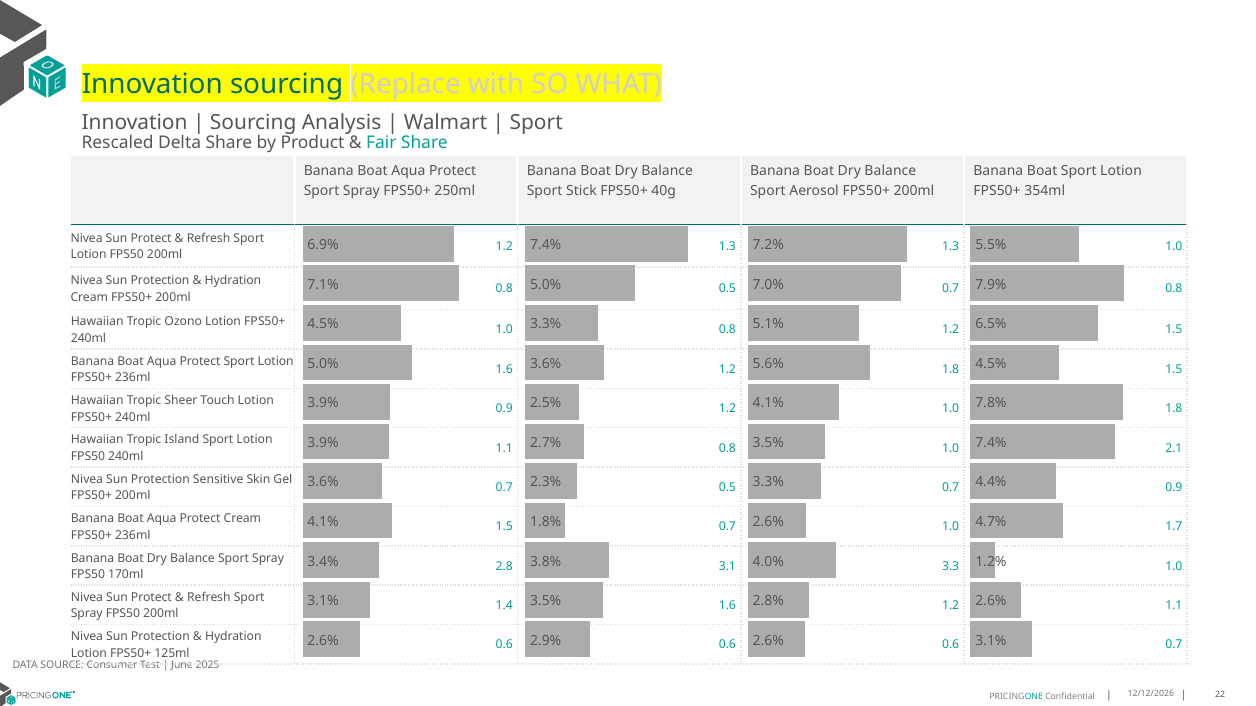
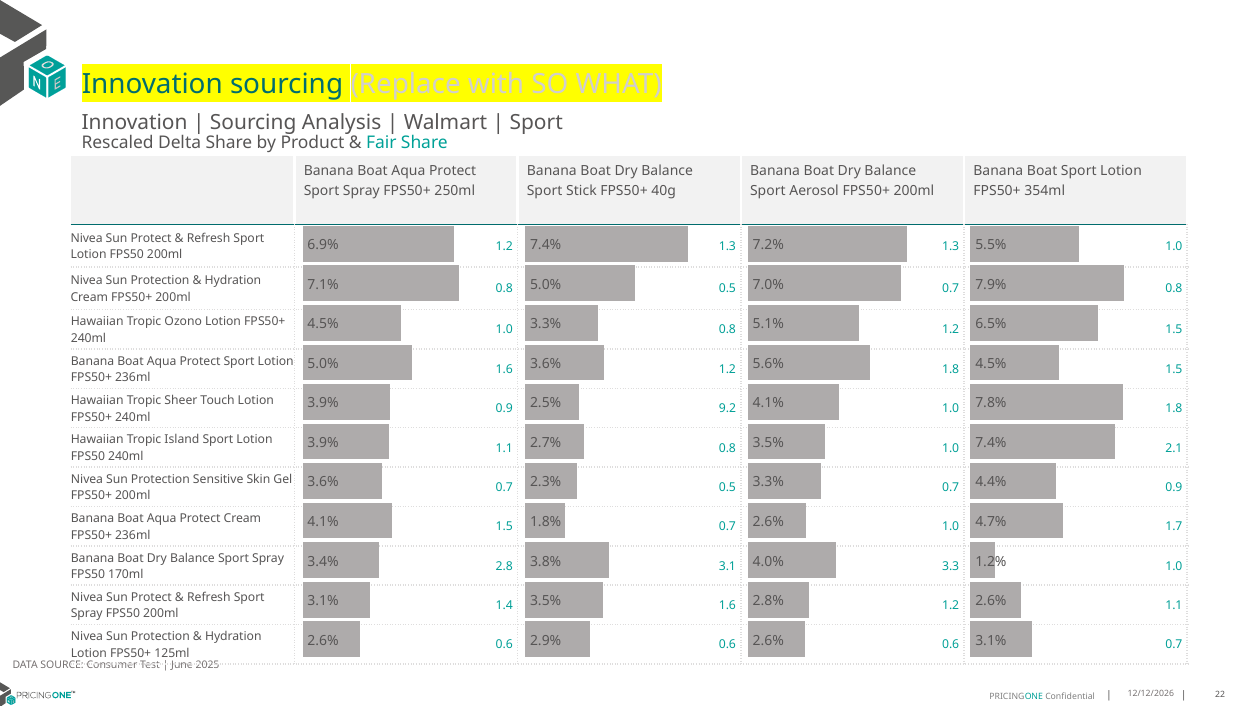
0.9 1.2: 1.2 -> 9.2
